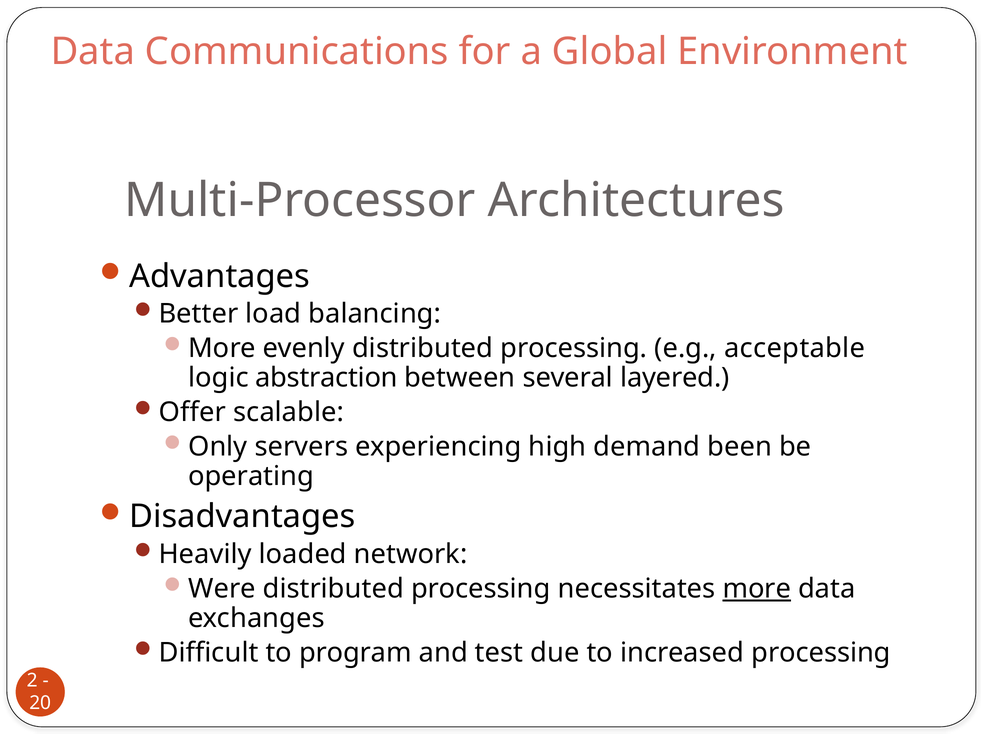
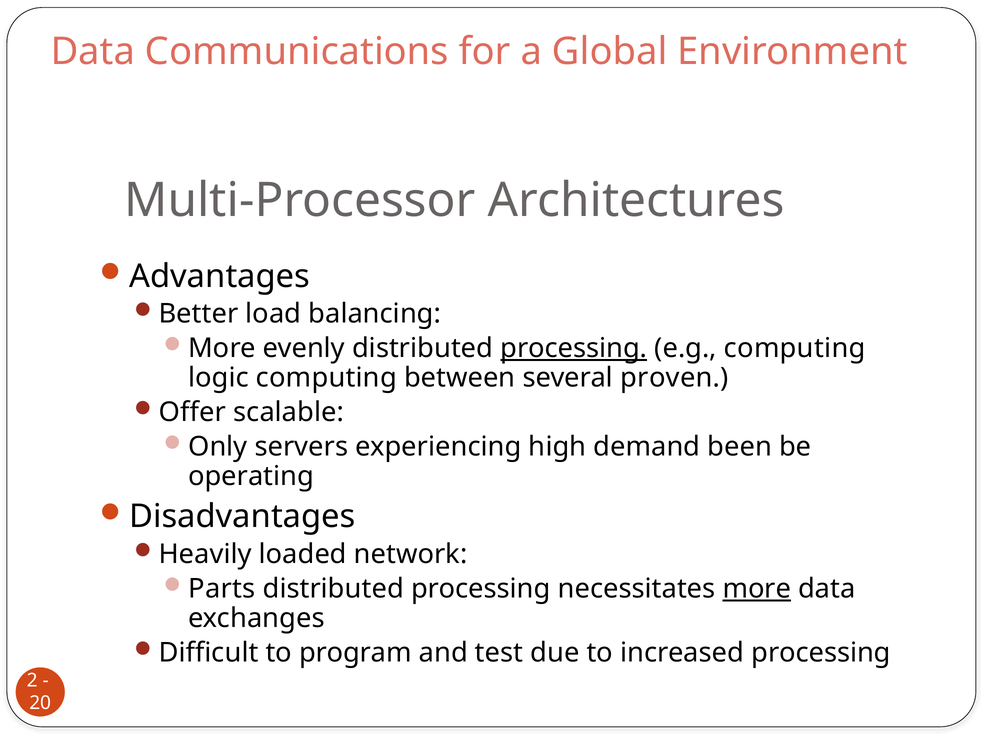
processing at (574, 348) underline: none -> present
e.g acceptable: acceptable -> computing
logic abstraction: abstraction -> computing
layered: layered -> proven
Were: Were -> Parts
